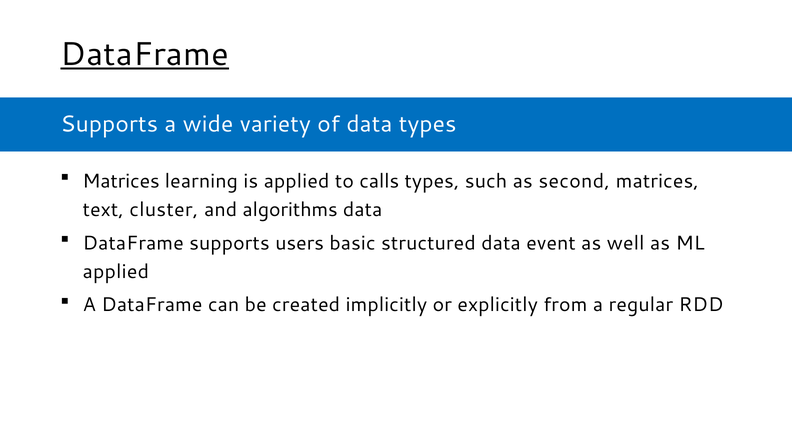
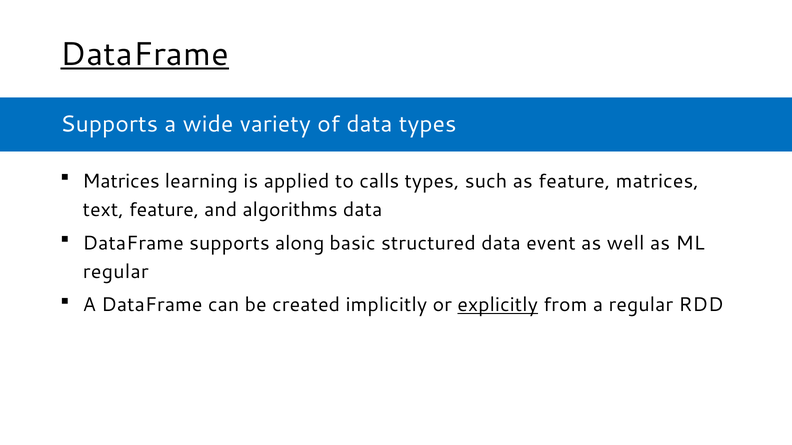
as second: second -> feature
text cluster: cluster -> feature
users: users -> along
applied at (116, 272): applied -> regular
explicitly underline: none -> present
